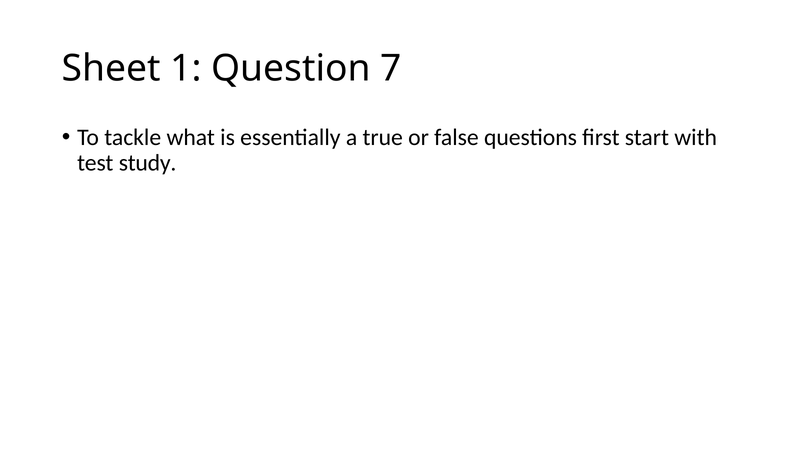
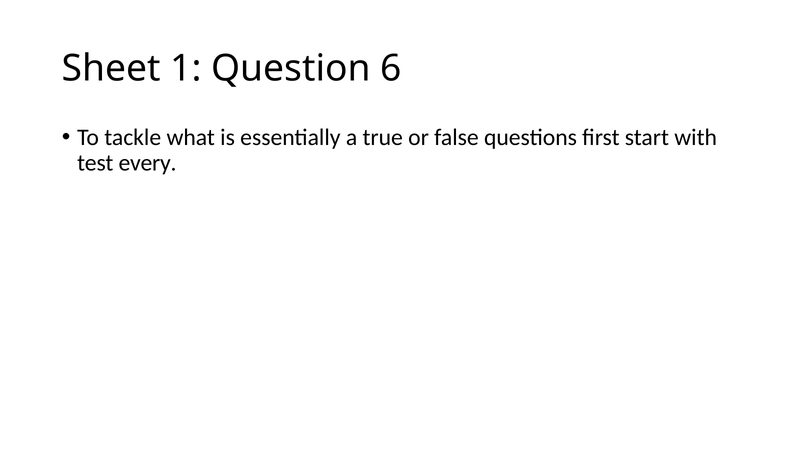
7: 7 -> 6
study: study -> every
